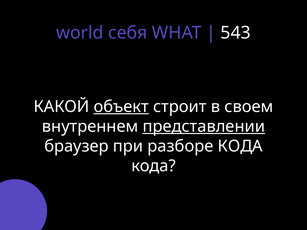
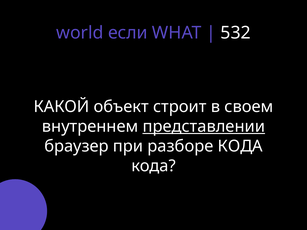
себя: себя -> если
543: 543 -> 532
объект underline: present -> none
